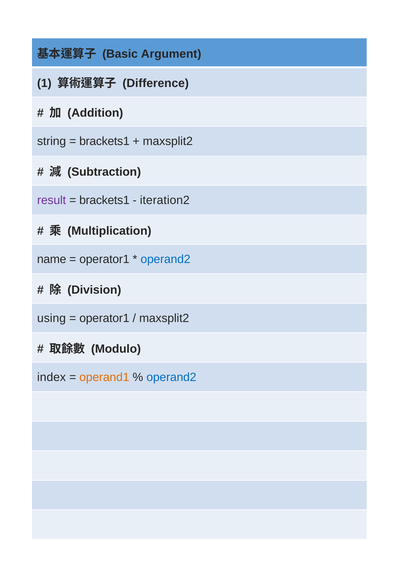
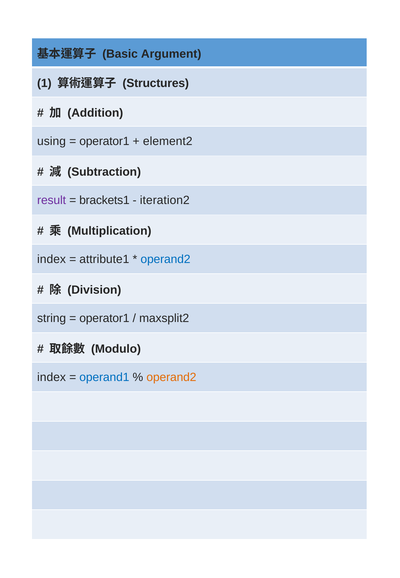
Difference: Difference -> Structures
string: string -> using
brackets1 at (104, 141): brackets1 -> operator1
maxsplit2 at (168, 141): maxsplit2 -> element2
name at (52, 259): name -> index
operator1 at (104, 259): operator1 -> attribute1
using: using -> string
operand1 colour: orange -> blue
operand2 at (171, 377) colour: blue -> orange
